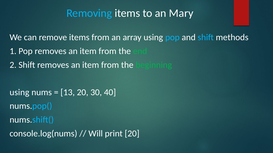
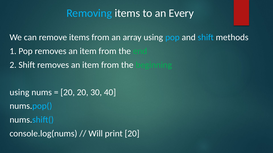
Mary: Mary -> Every
13 at (68, 93): 13 -> 20
